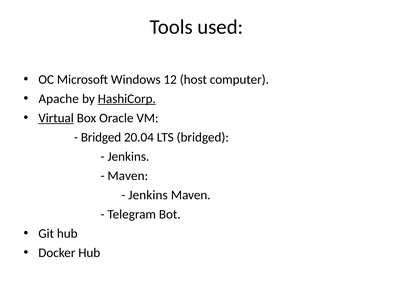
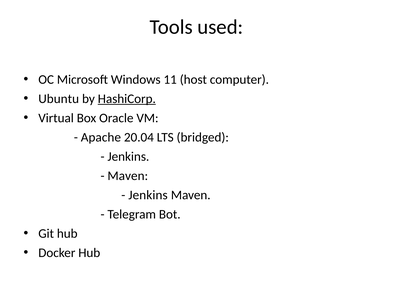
12: 12 -> 11
Apache: Apache -> Ubuntu
Virtual underline: present -> none
Bridged at (101, 137): Bridged -> Apache
